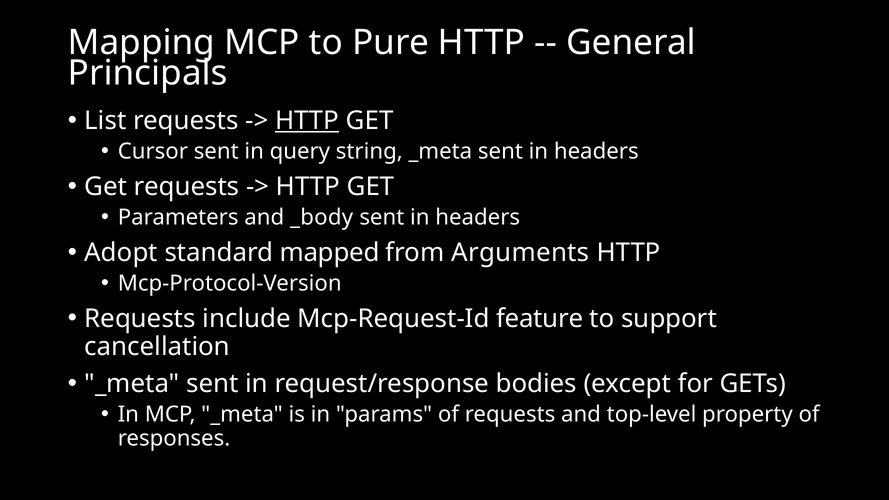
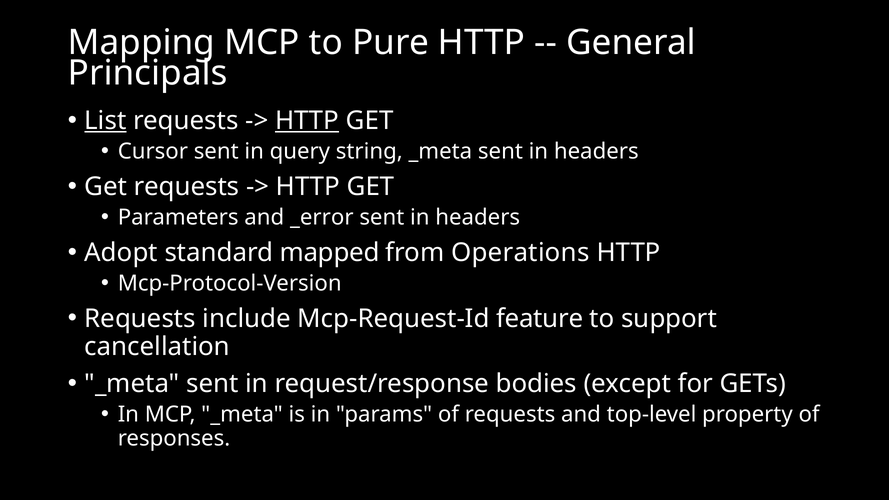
List underline: none -> present
_body: _body -> _error
Arguments: Arguments -> Operations
